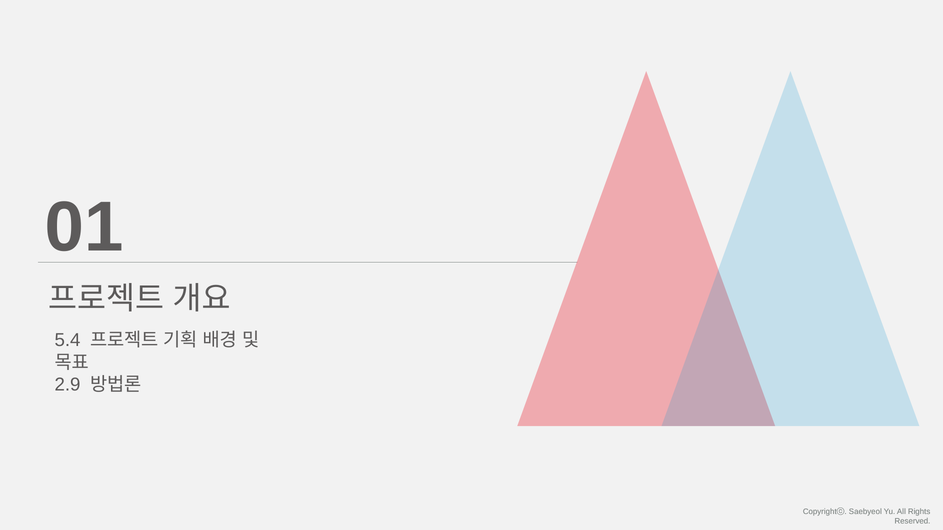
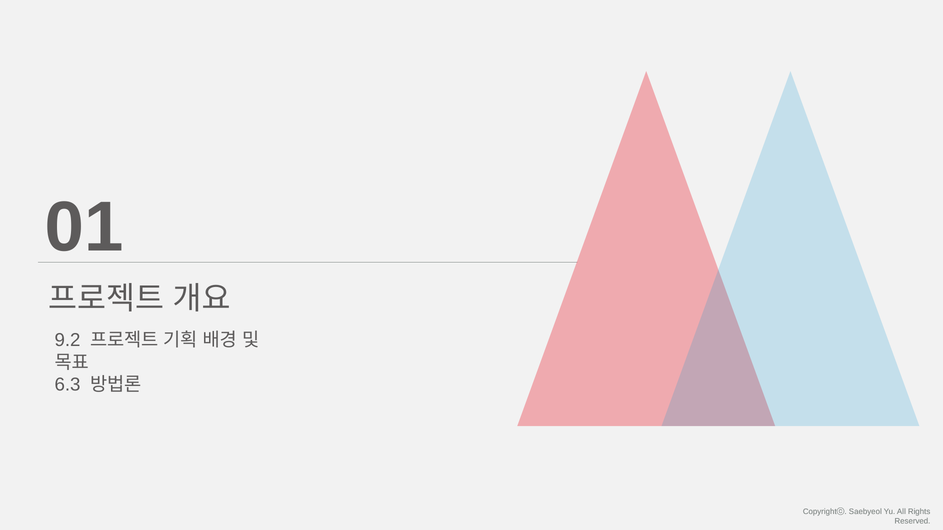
5.4: 5.4 -> 9.2
2.9: 2.9 -> 6.3
